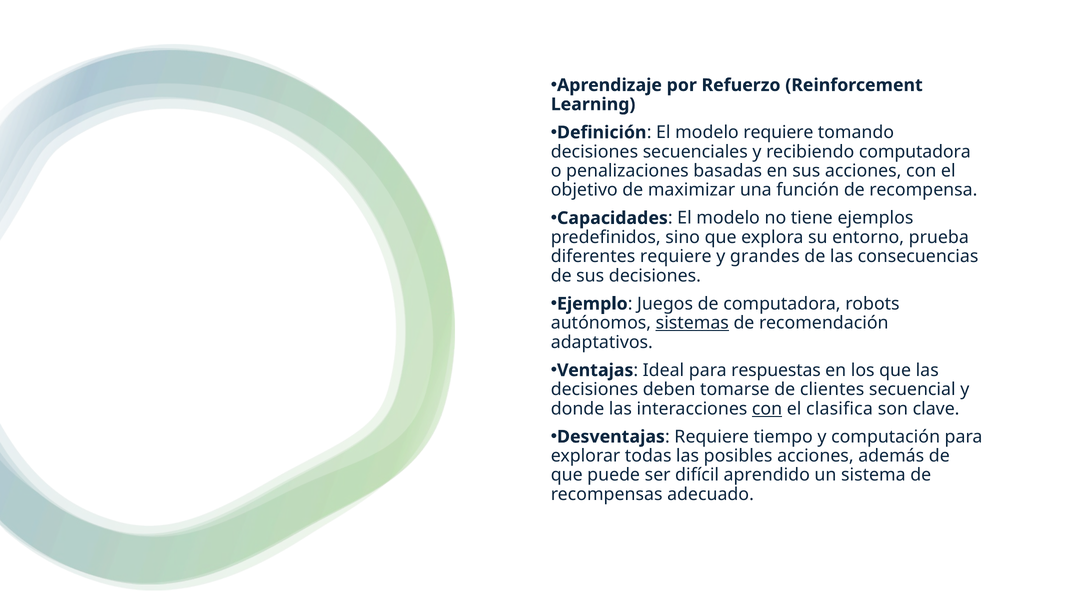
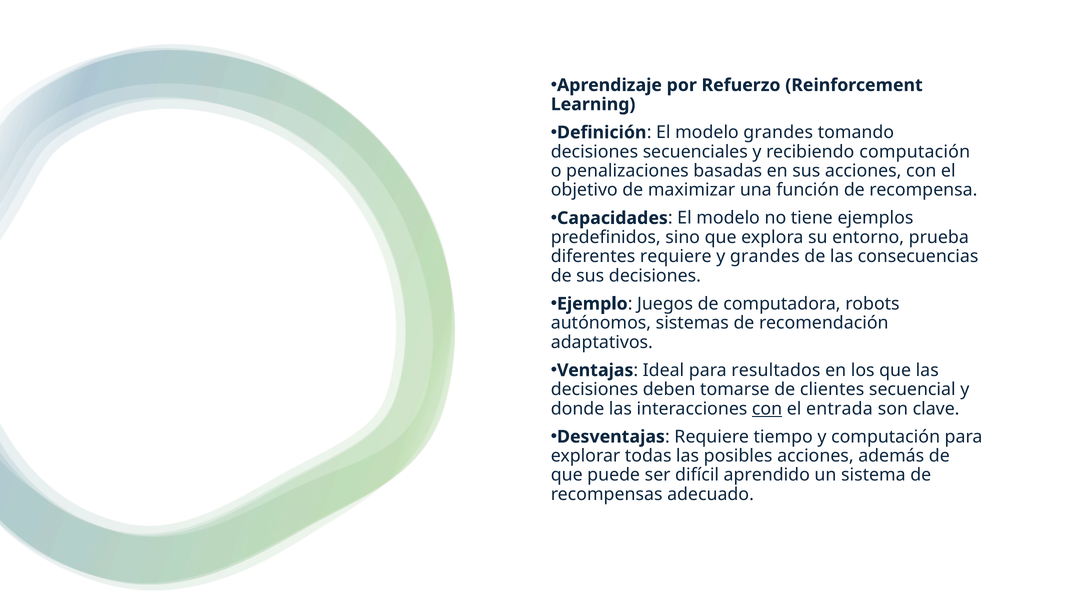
modelo requiere: requiere -> grandes
recibiendo computadora: computadora -> computación
sistemas underline: present -> none
respuestas: respuestas -> resultados
clasifica: clasifica -> entrada
